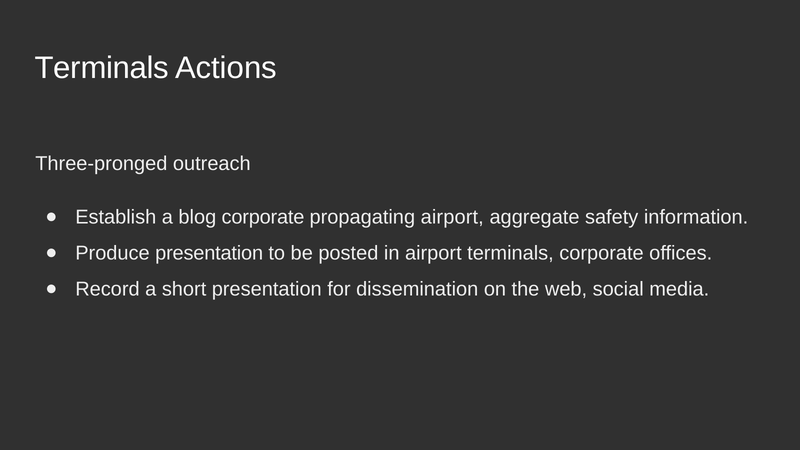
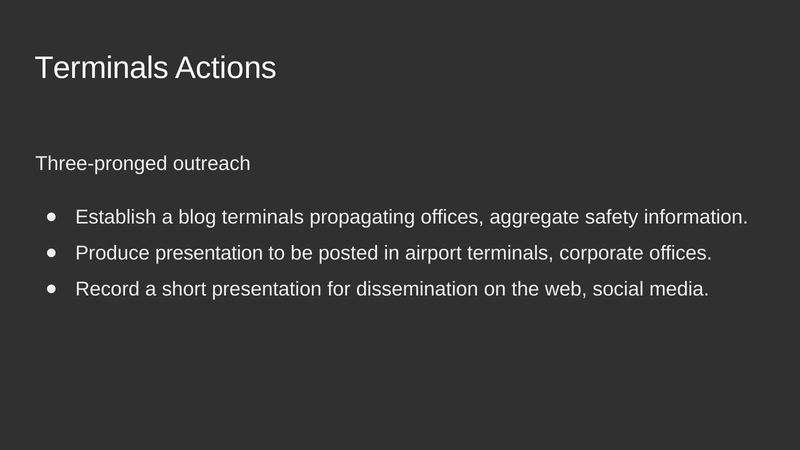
blog corporate: corporate -> terminals
propagating airport: airport -> offices
